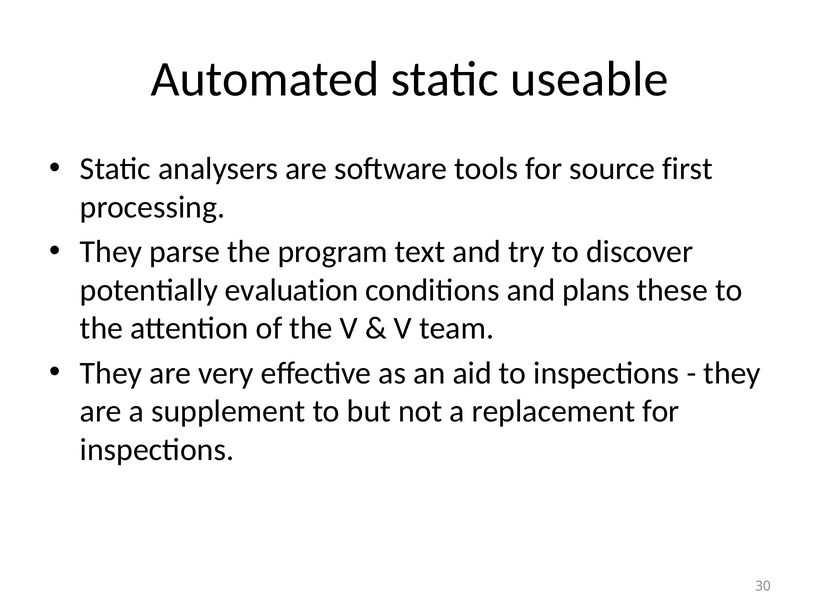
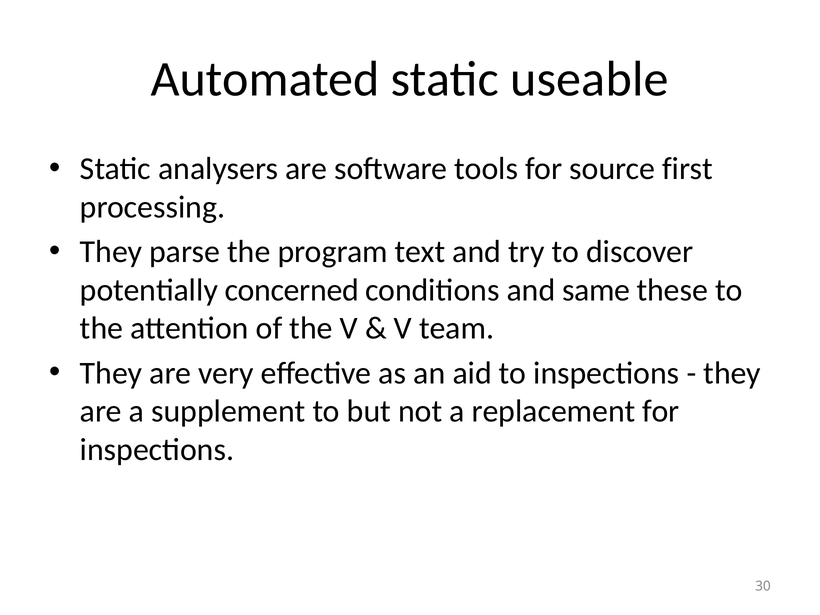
evaluation: evaluation -> concerned
plans: plans -> same
